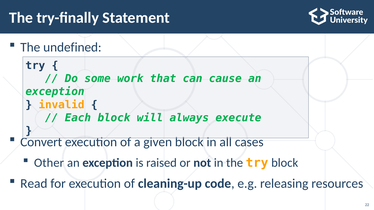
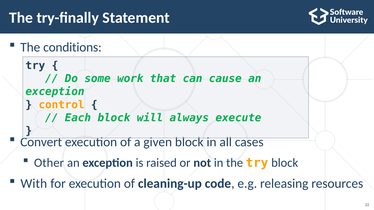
undefined: undefined -> conditions
invalid: invalid -> control
Read: Read -> With
